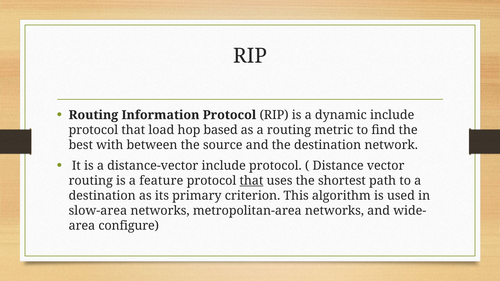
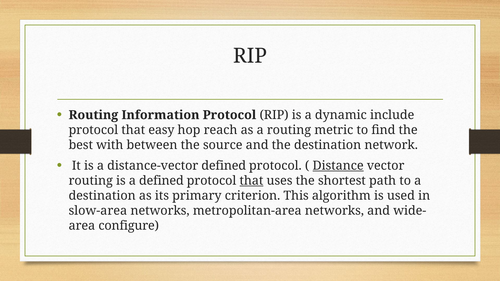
load: load -> easy
based: based -> reach
distance-vector include: include -> defined
Distance underline: none -> present
a feature: feature -> defined
